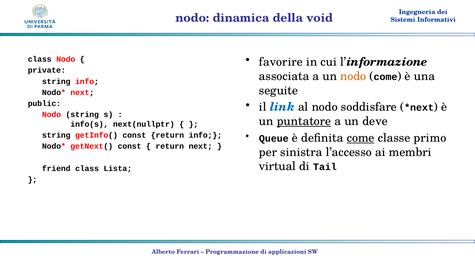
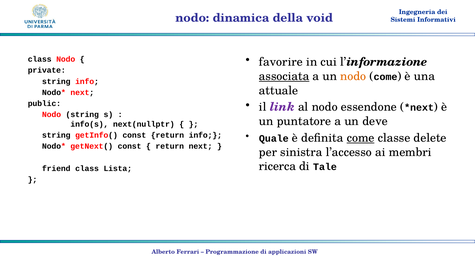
associata underline: none -> present
seguite: seguite -> attuale
link colour: blue -> purple
soddisfare: soddisfare -> essendone
puntatore underline: present -> none
Queue: Queue -> Quale
primo: primo -> delete
virtual: virtual -> ricerca
Tail: Tail -> Tale
